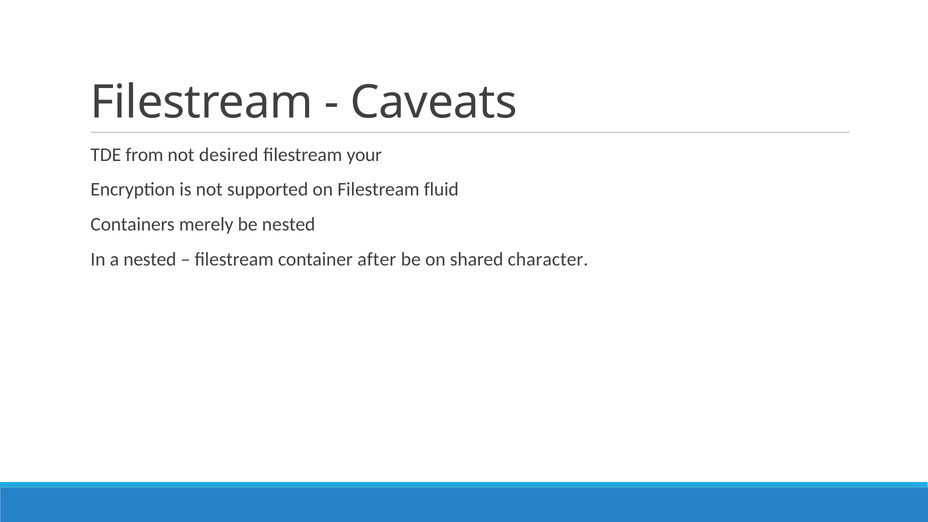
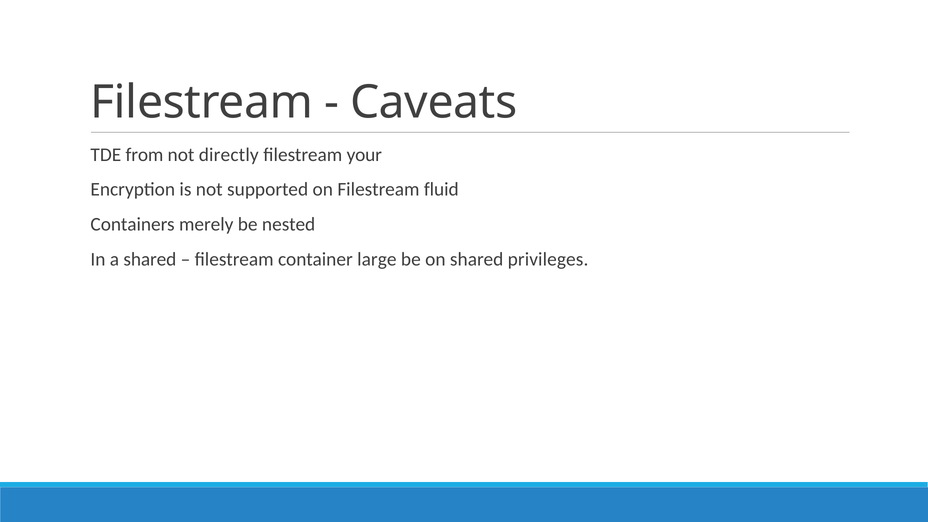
desired: desired -> directly
a nested: nested -> shared
after: after -> large
character: character -> privileges
